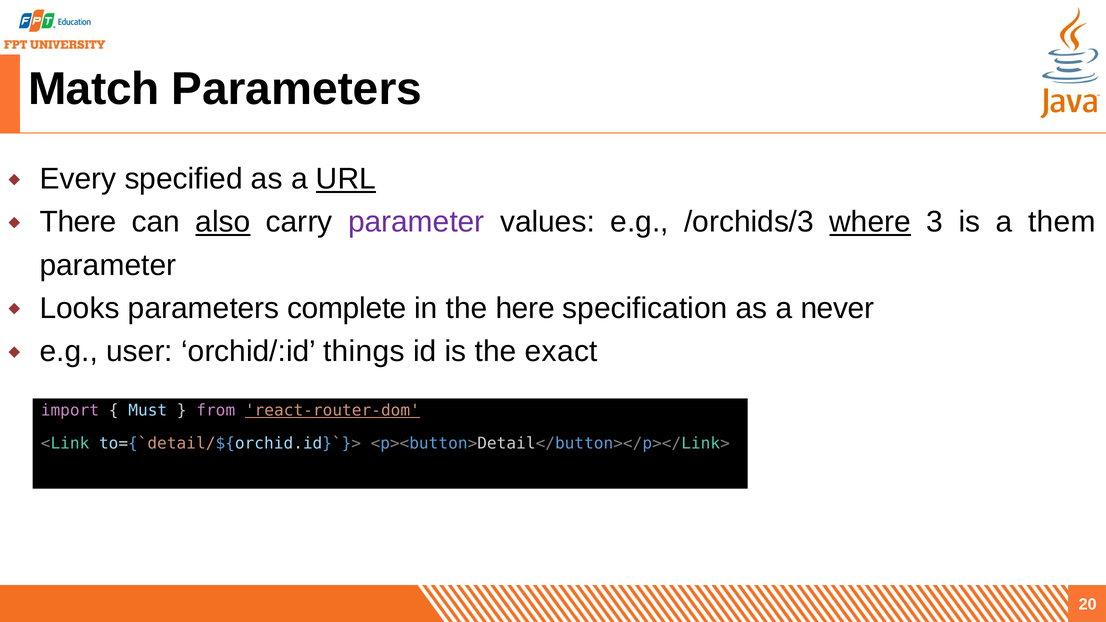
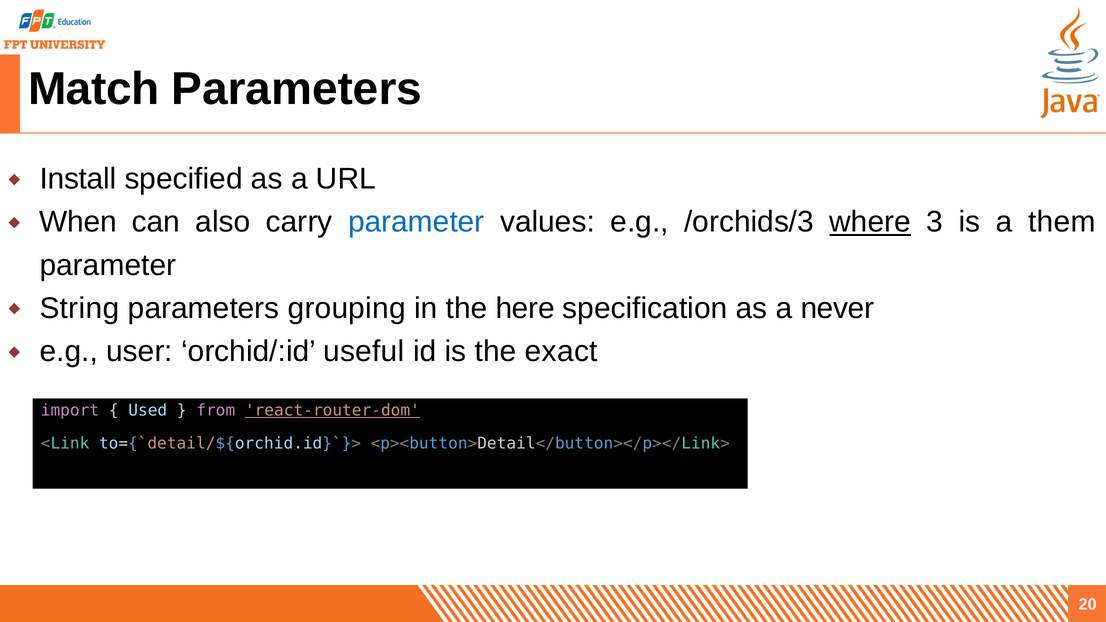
Every: Every -> Install
URL underline: present -> none
There: There -> When
also underline: present -> none
parameter at (416, 222) colour: purple -> blue
Looks: Looks -> String
complete: complete -> grouping
things: things -> useful
Must: Must -> Used
